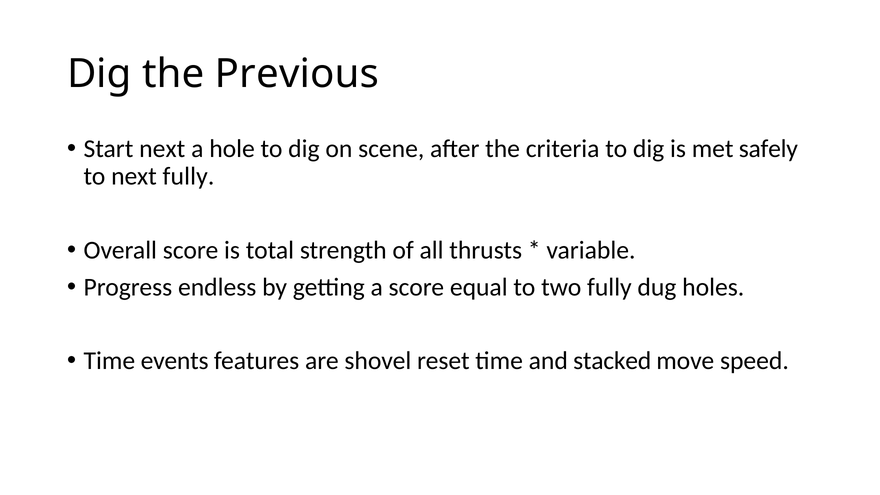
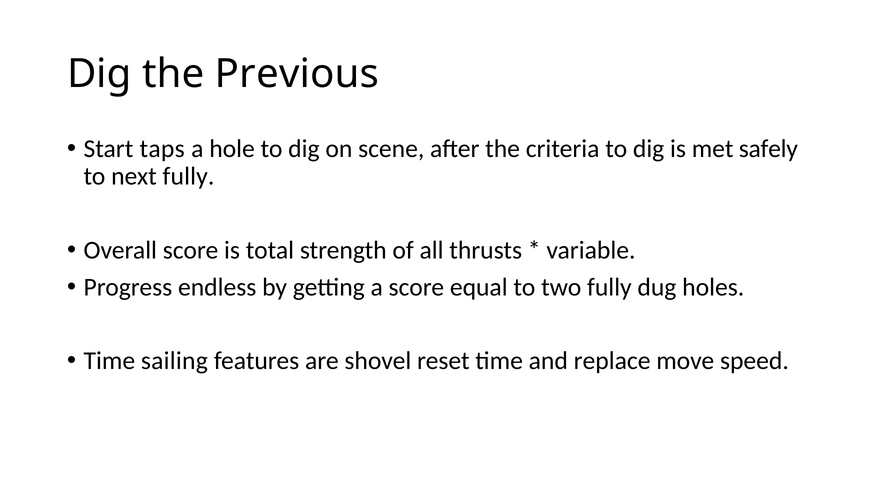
Start next: next -> taps
events: events -> sailing
stacked: stacked -> replace
